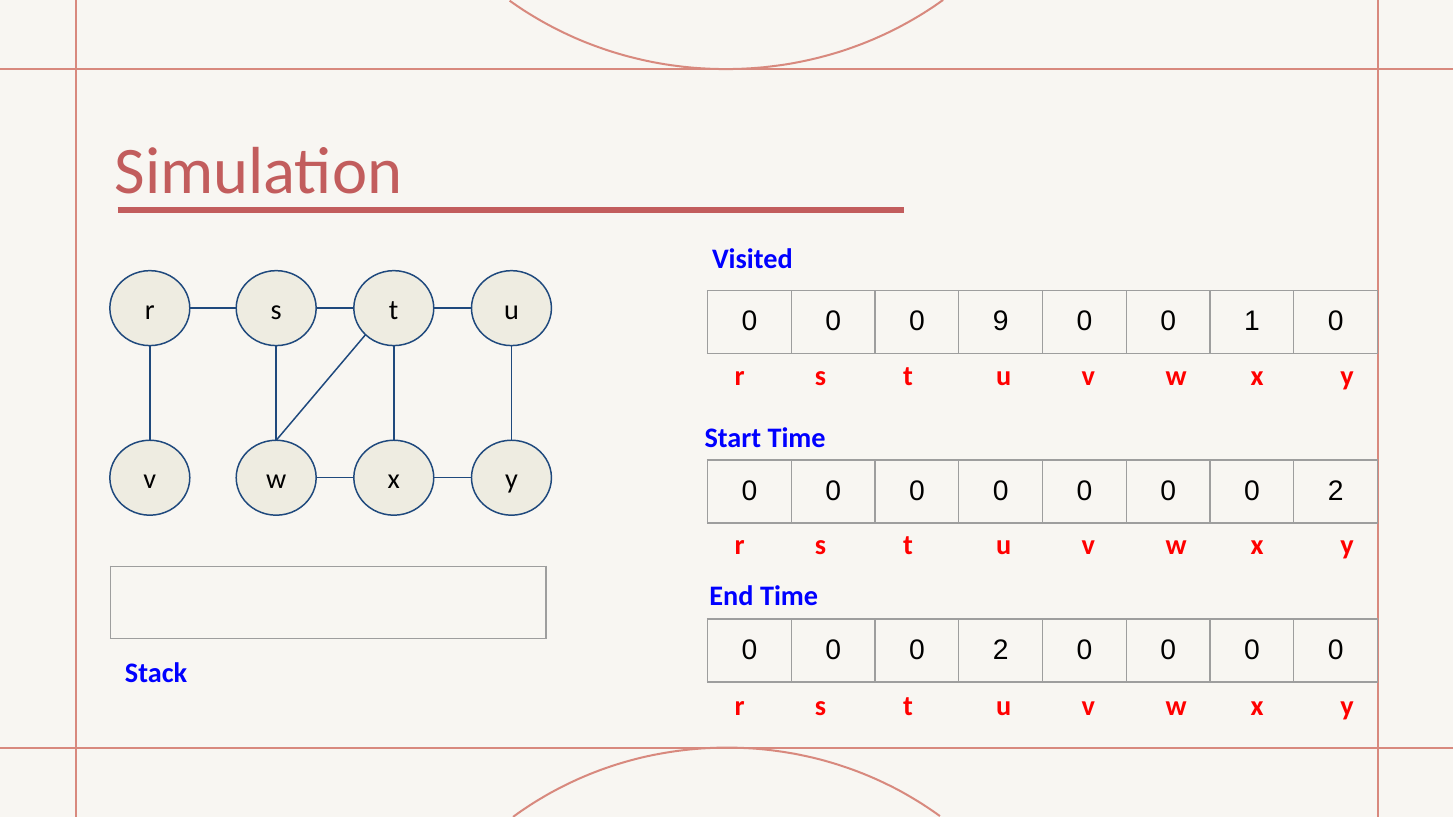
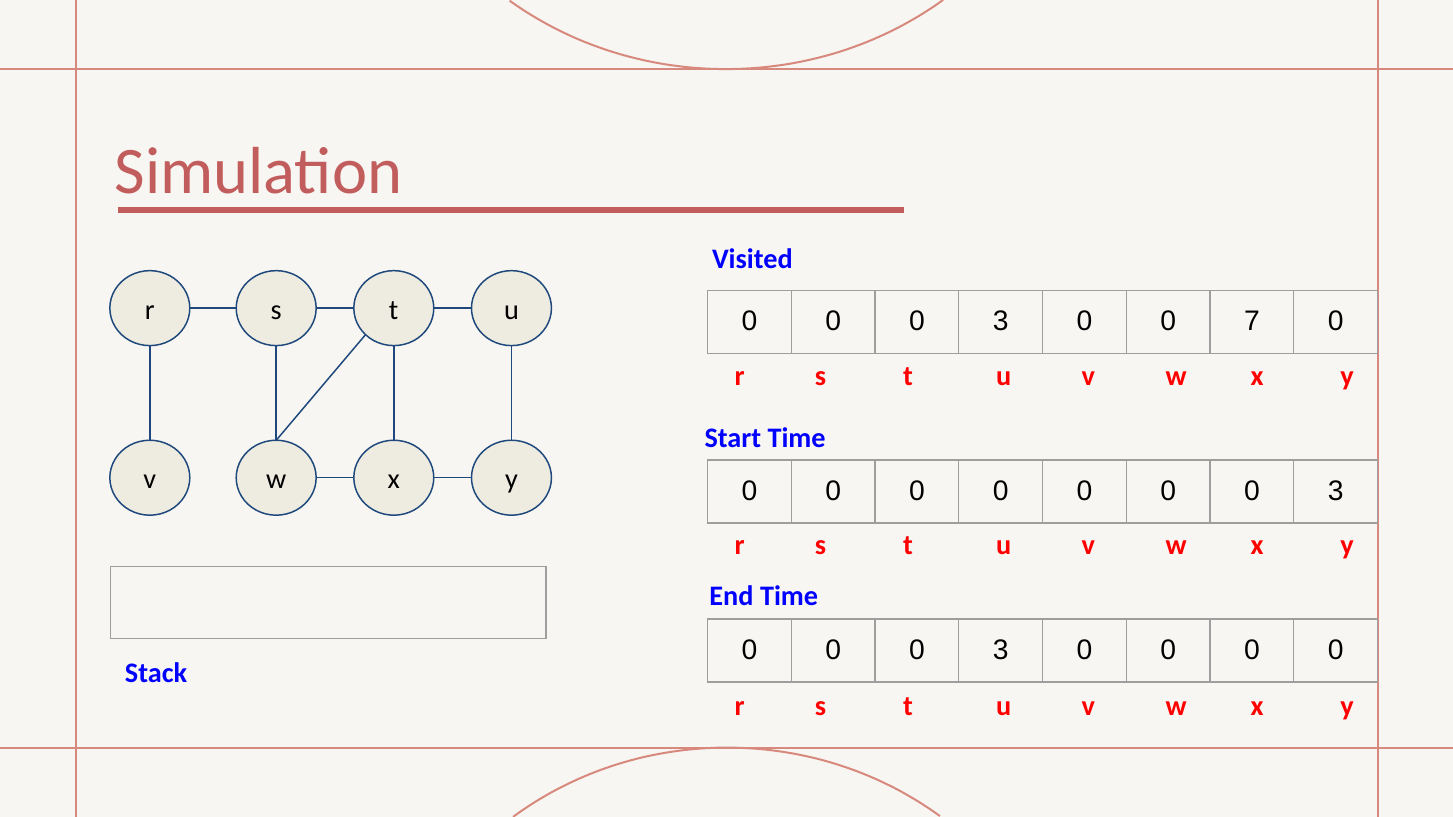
9 at (1001, 322): 9 -> 3
1: 1 -> 7
2 at (1336, 491): 2 -> 3
2 at (1001, 650): 2 -> 3
